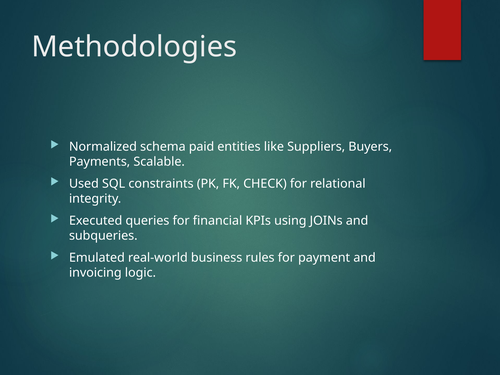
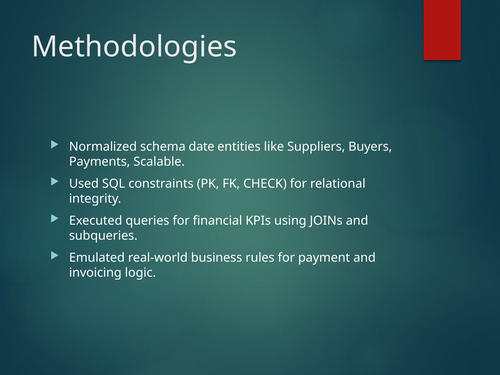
paid: paid -> date
